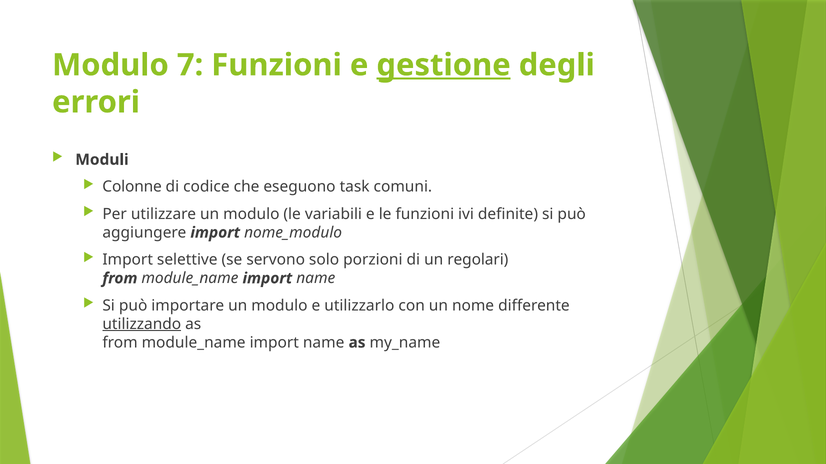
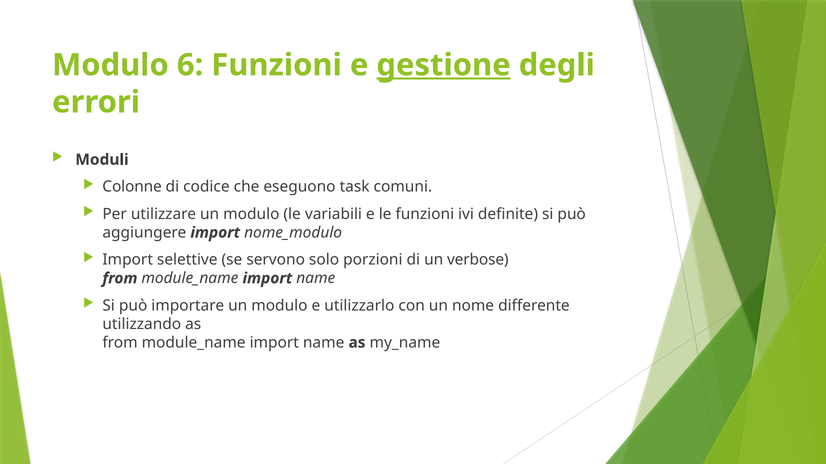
7: 7 -> 6
regolari: regolari -> verbose
utilizzando underline: present -> none
